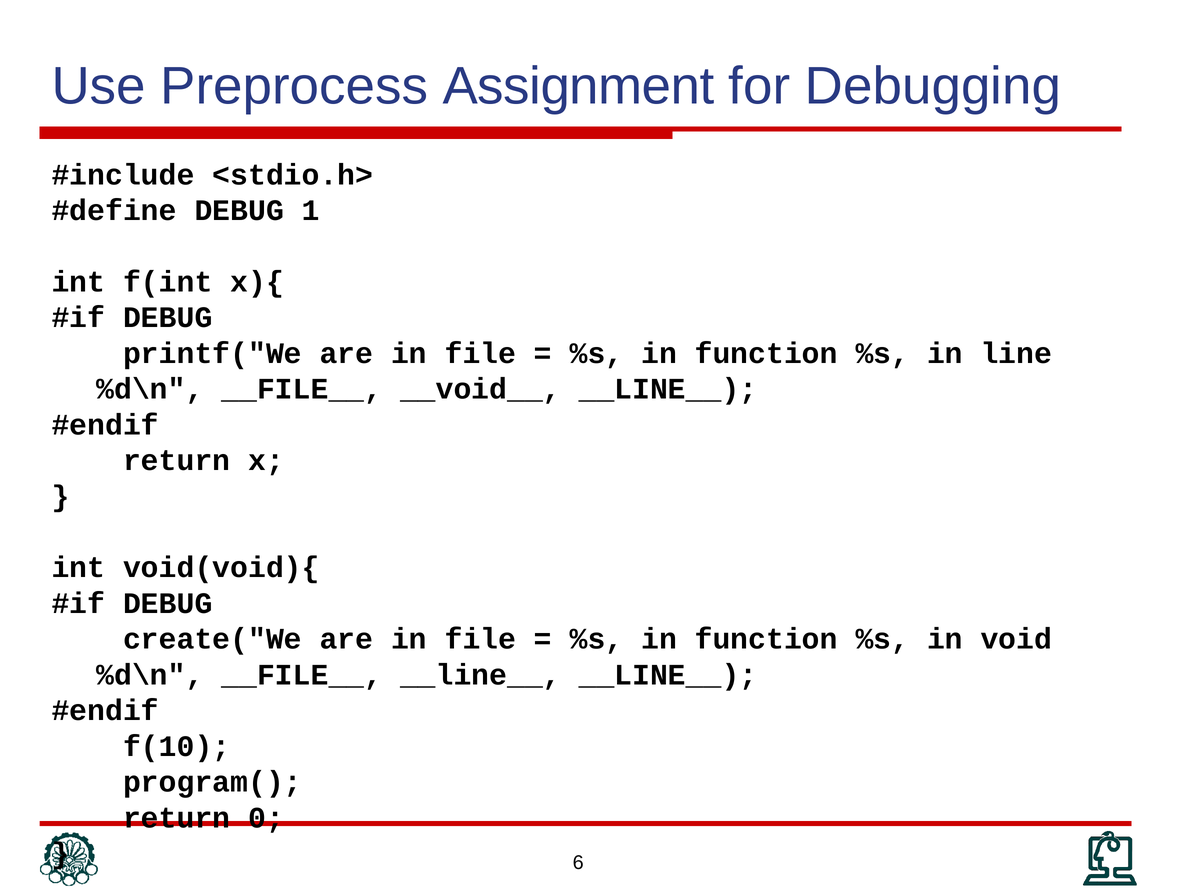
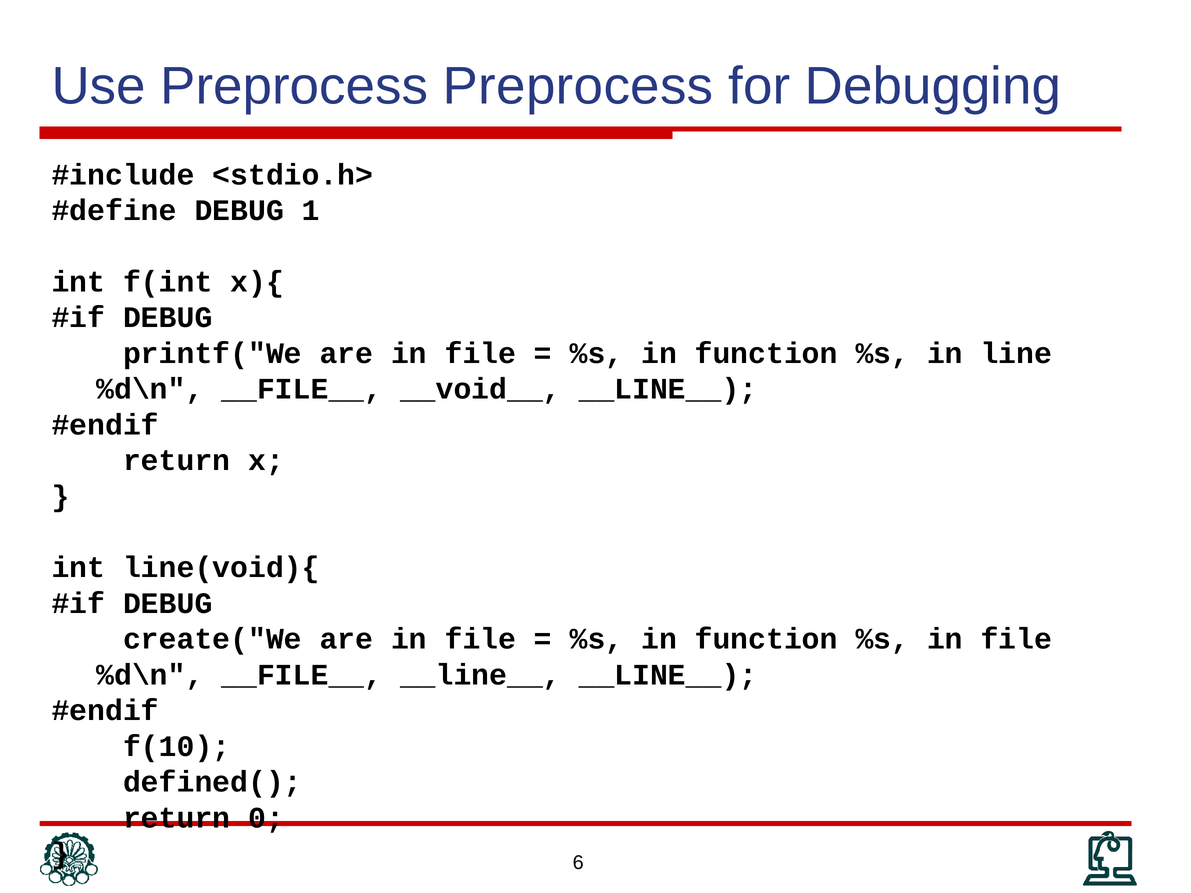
Preprocess Assignment: Assignment -> Preprocess
void(void){: void(void){ -> line(void){
%s in void: void -> file
program(: program( -> defined(
